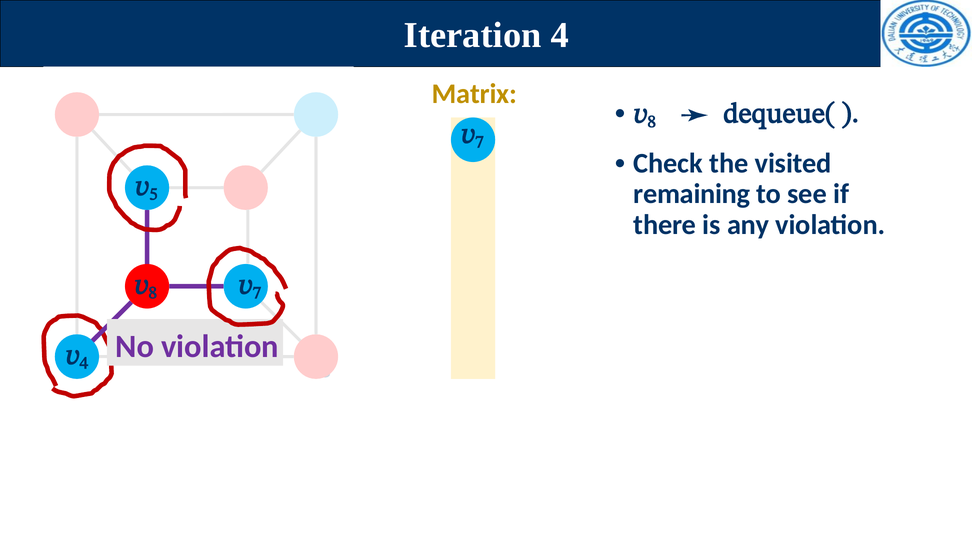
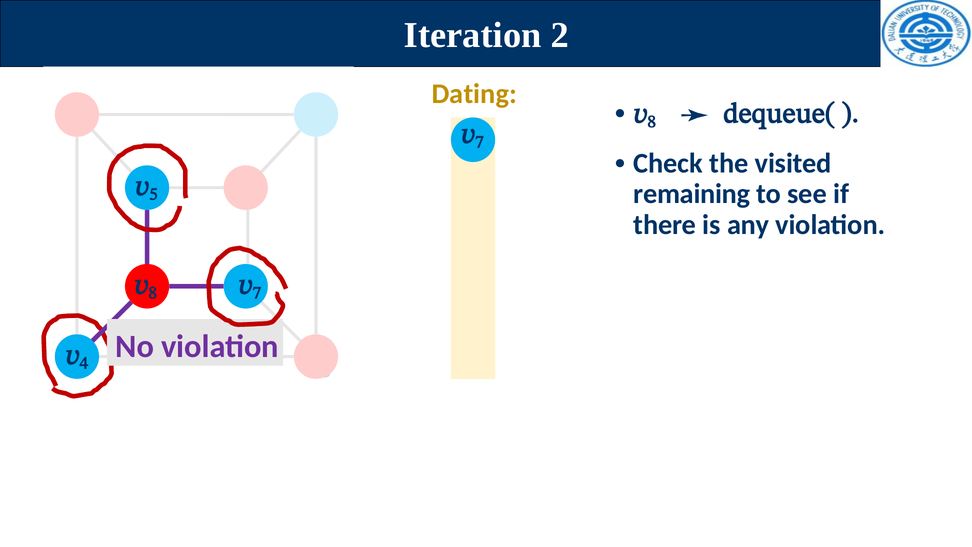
Iteration 4: 4 -> 2
Matrix: Matrix -> Dating
